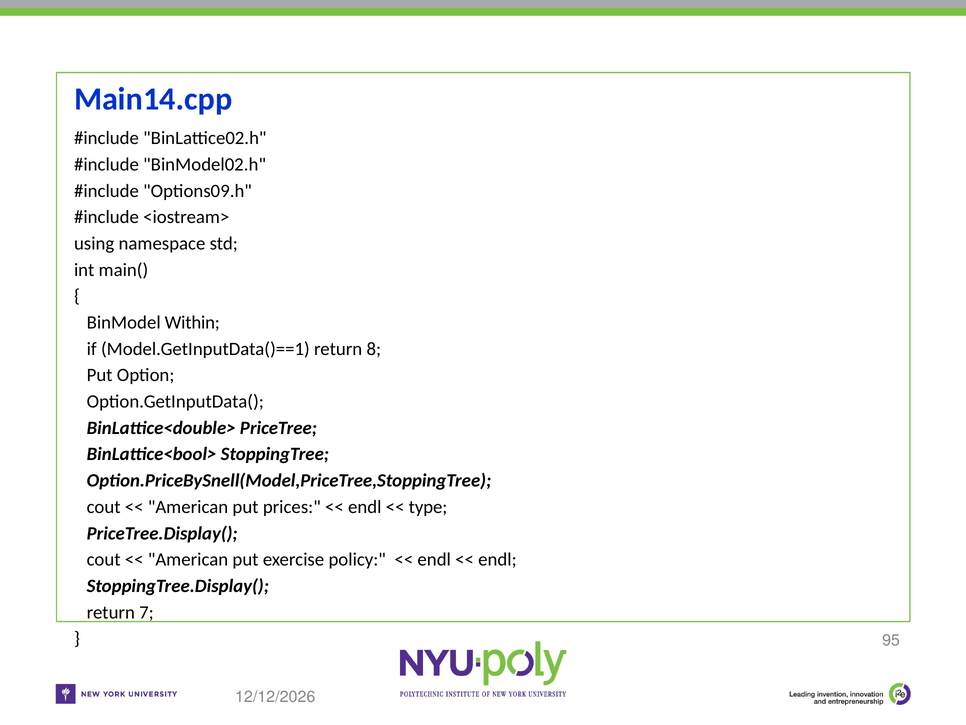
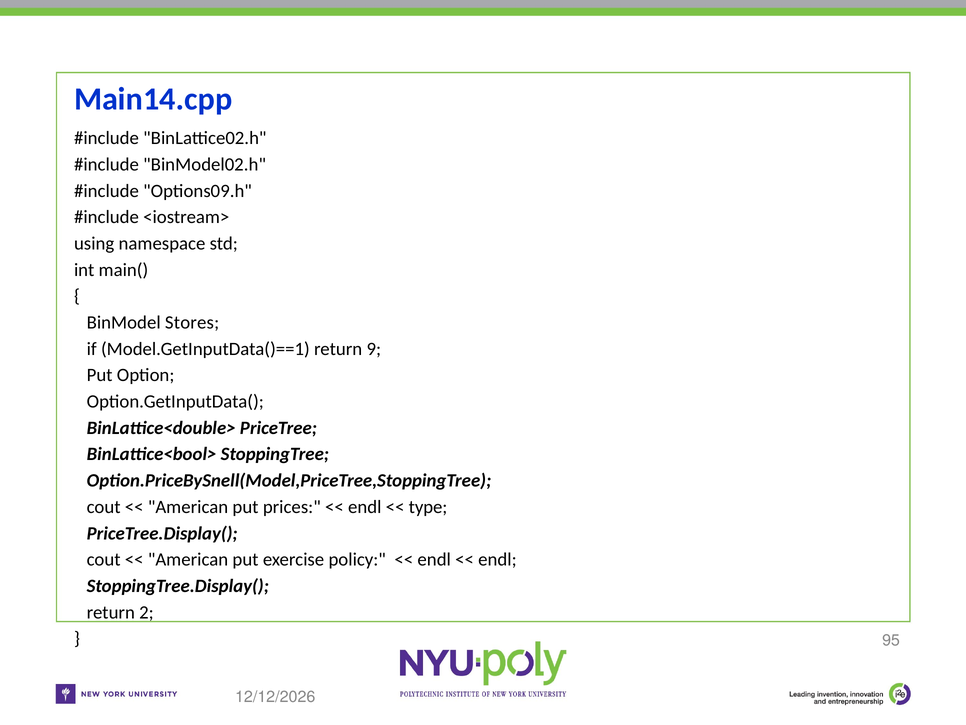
Within: Within -> Stores
8: 8 -> 9
7: 7 -> 2
